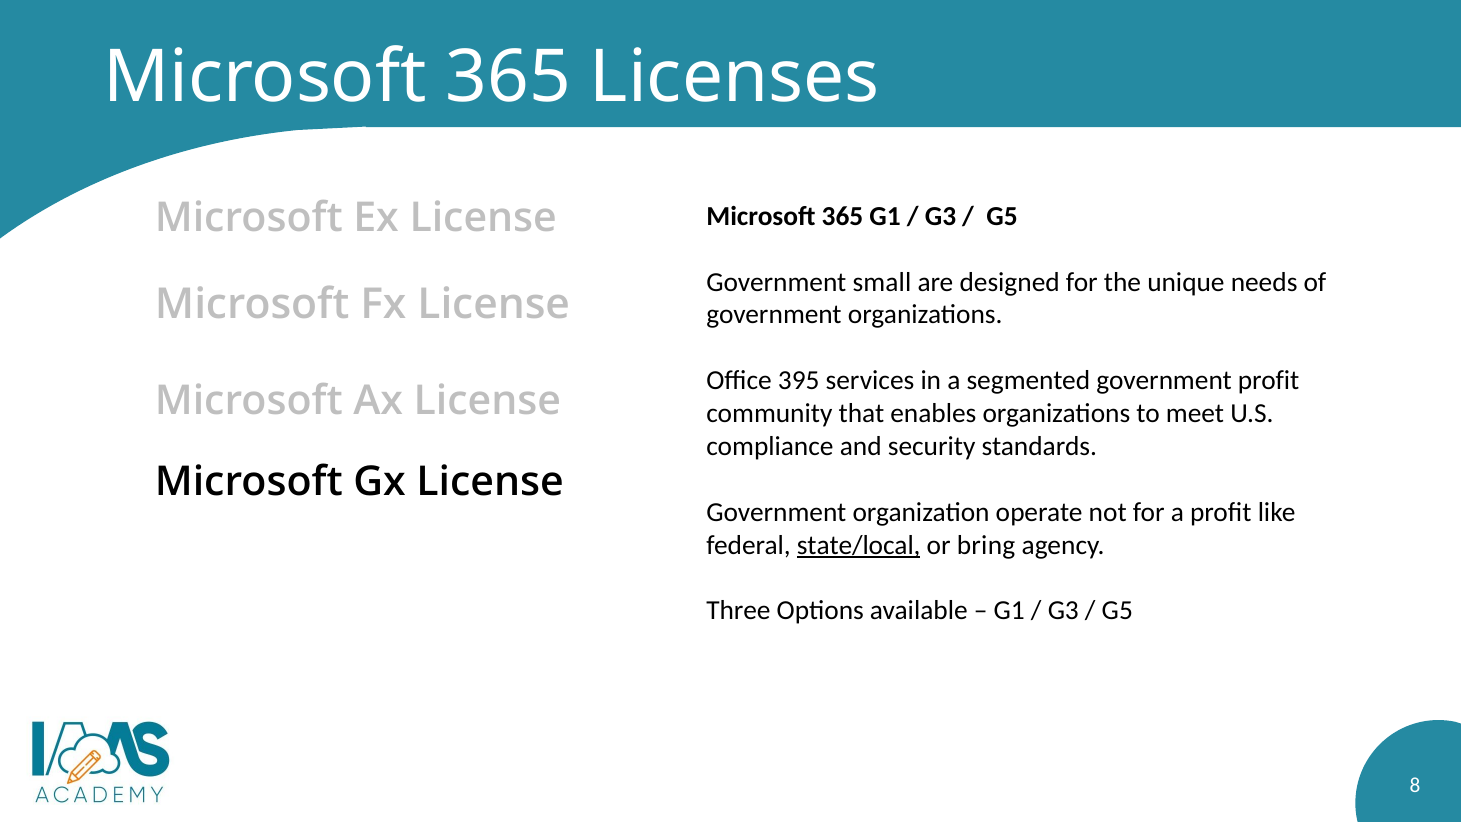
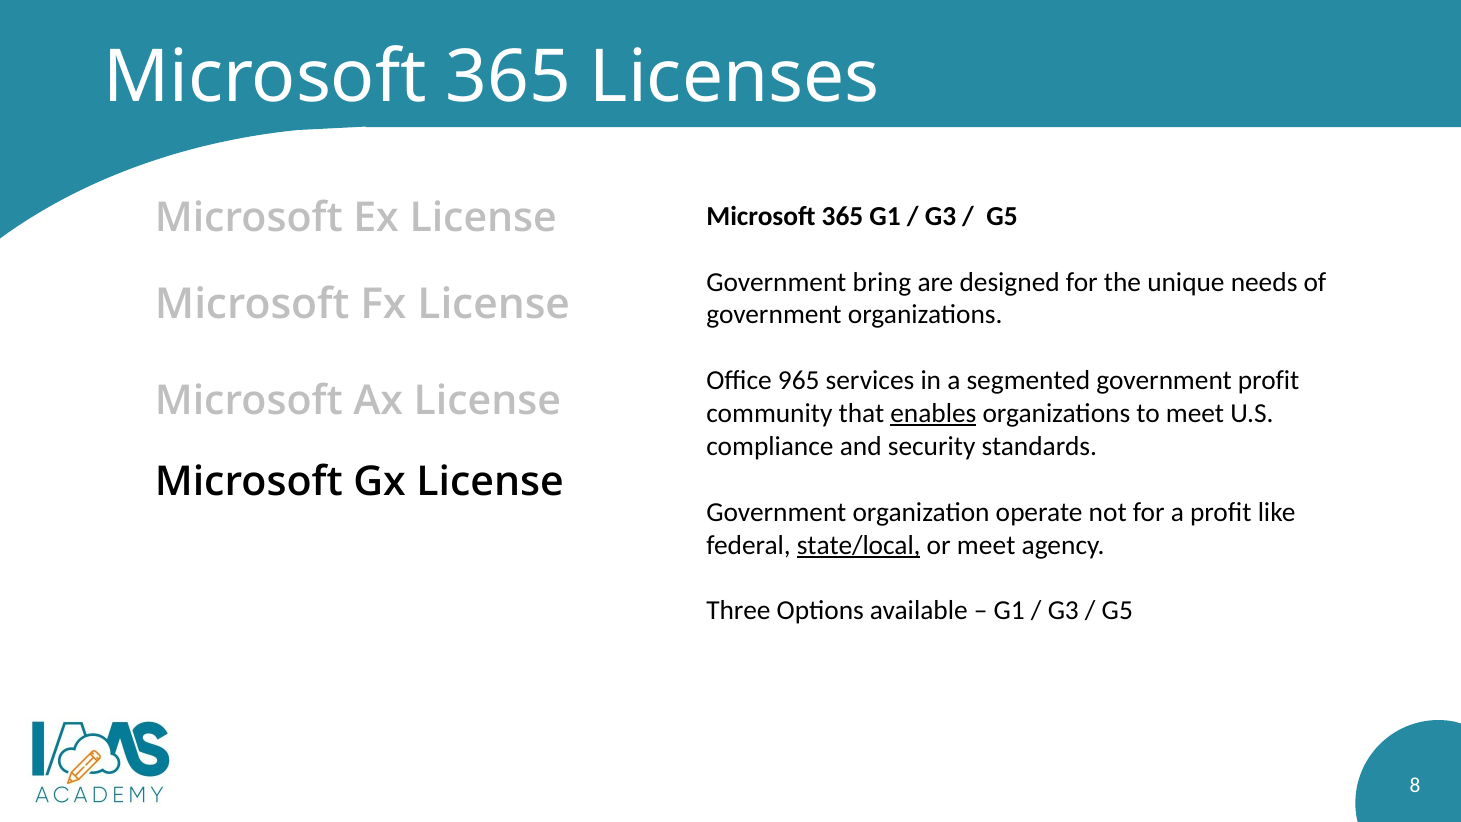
small: small -> bring
395: 395 -> 965
enables underline: none -> present
or bring: bring -> meet
